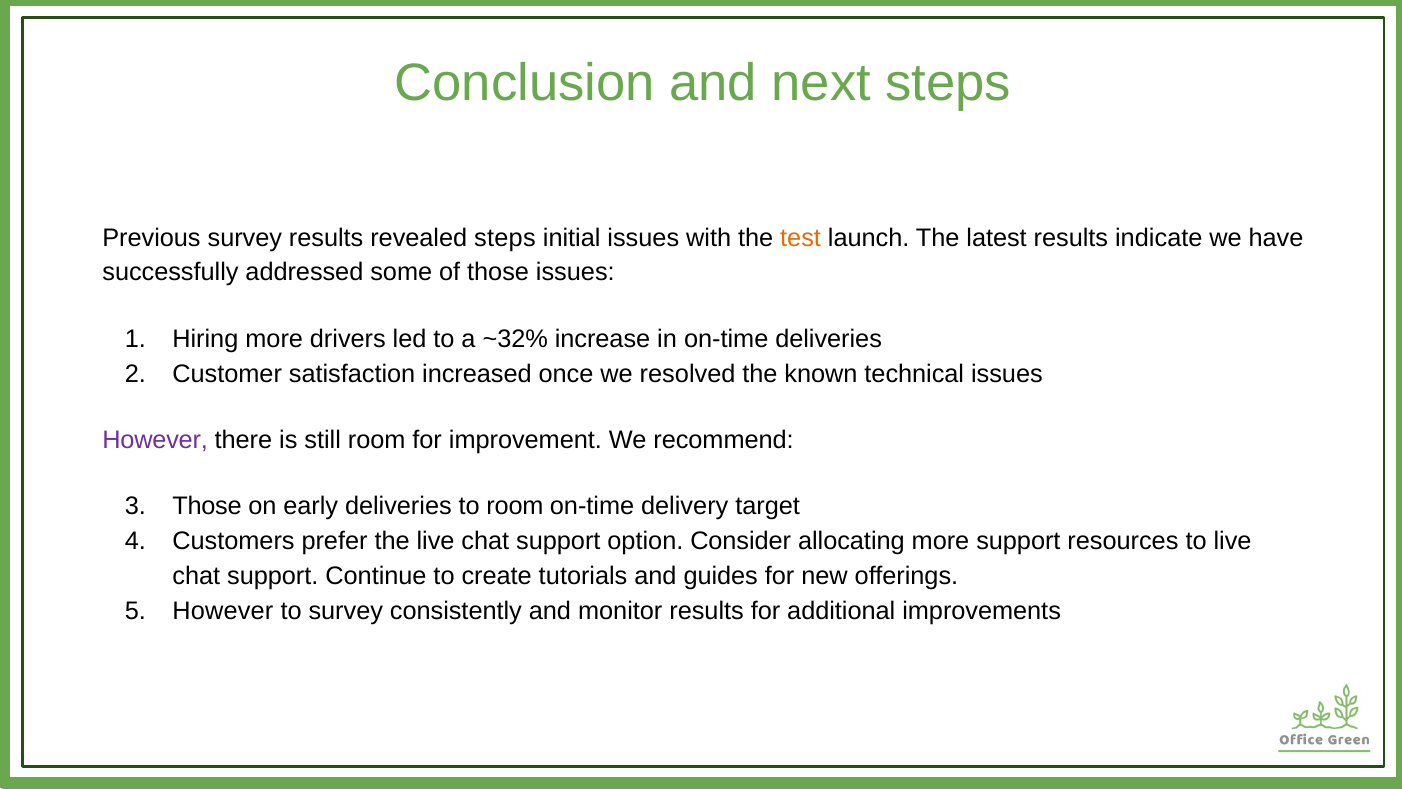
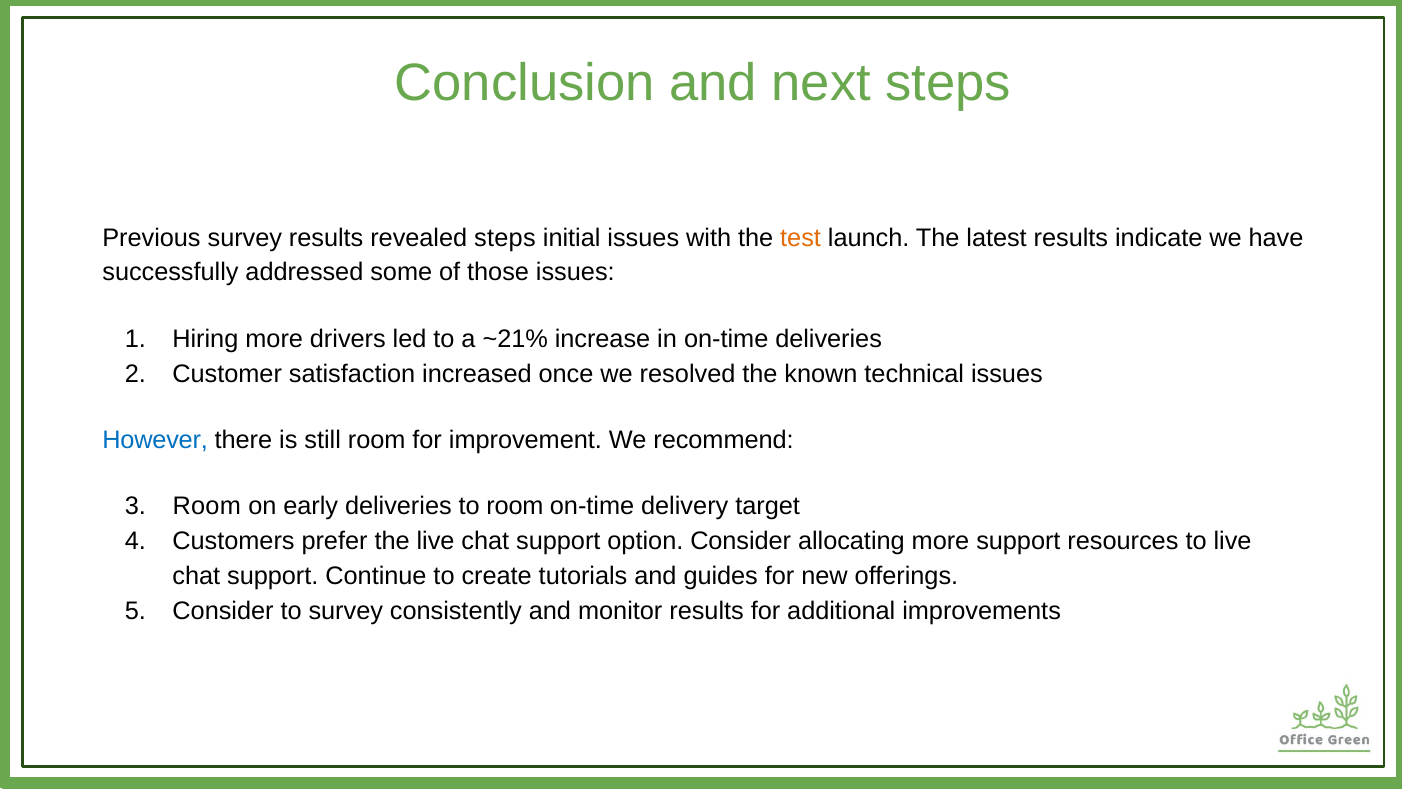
~32%: ~32% -> ~21%
However at (155, 440) colour: purple -> blue
Those at (207, 506): Those -> Room
However at (223, 610): However -> Consider
